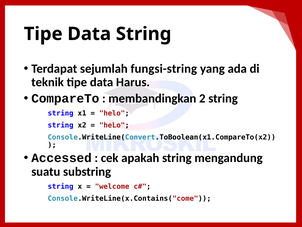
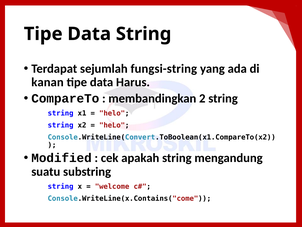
teknik: teknik -> kanan
Accessed: Accessed -> Modified
